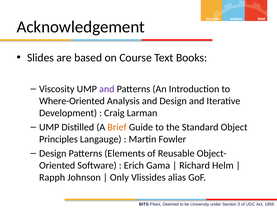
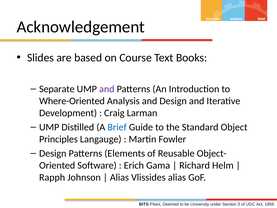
Viscosity: Viscosity -> Separate
Brief colour: orange -> blue
Only at (119, 177): Only -> Alias
